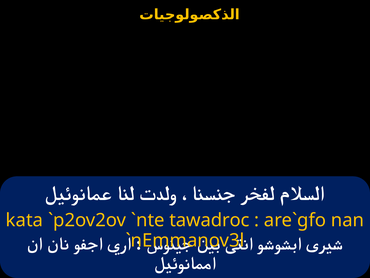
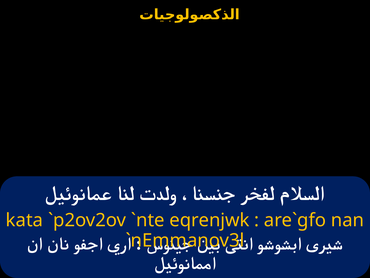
tawadroc: tawadroc -> eqrenjwk
